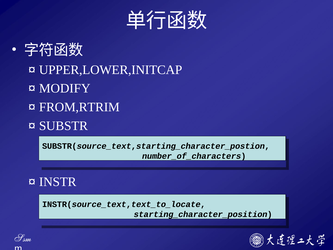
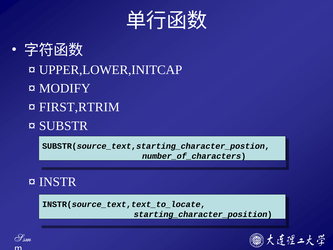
FROM,RTRIM: FROM,RTRIM -> FIRST,RTRIM
